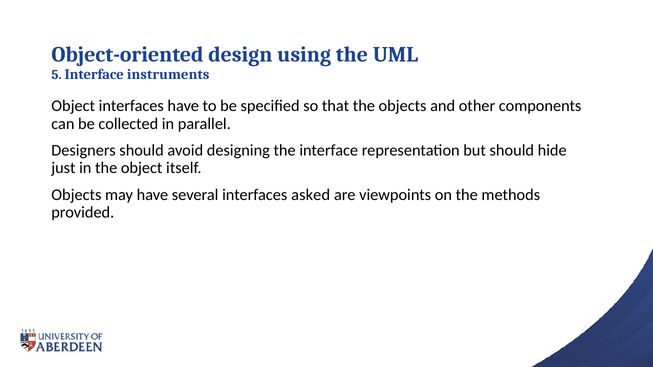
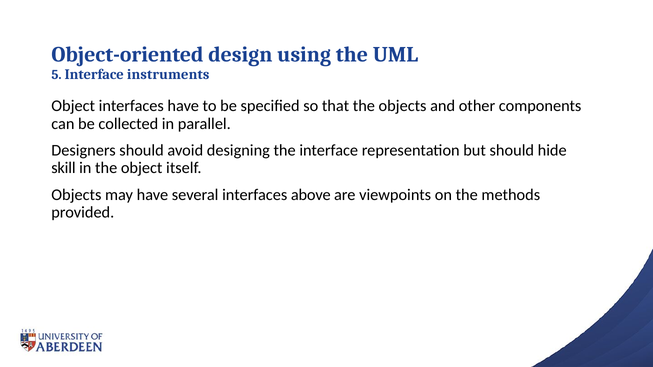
just: just -> skill
asked: asked -> above
